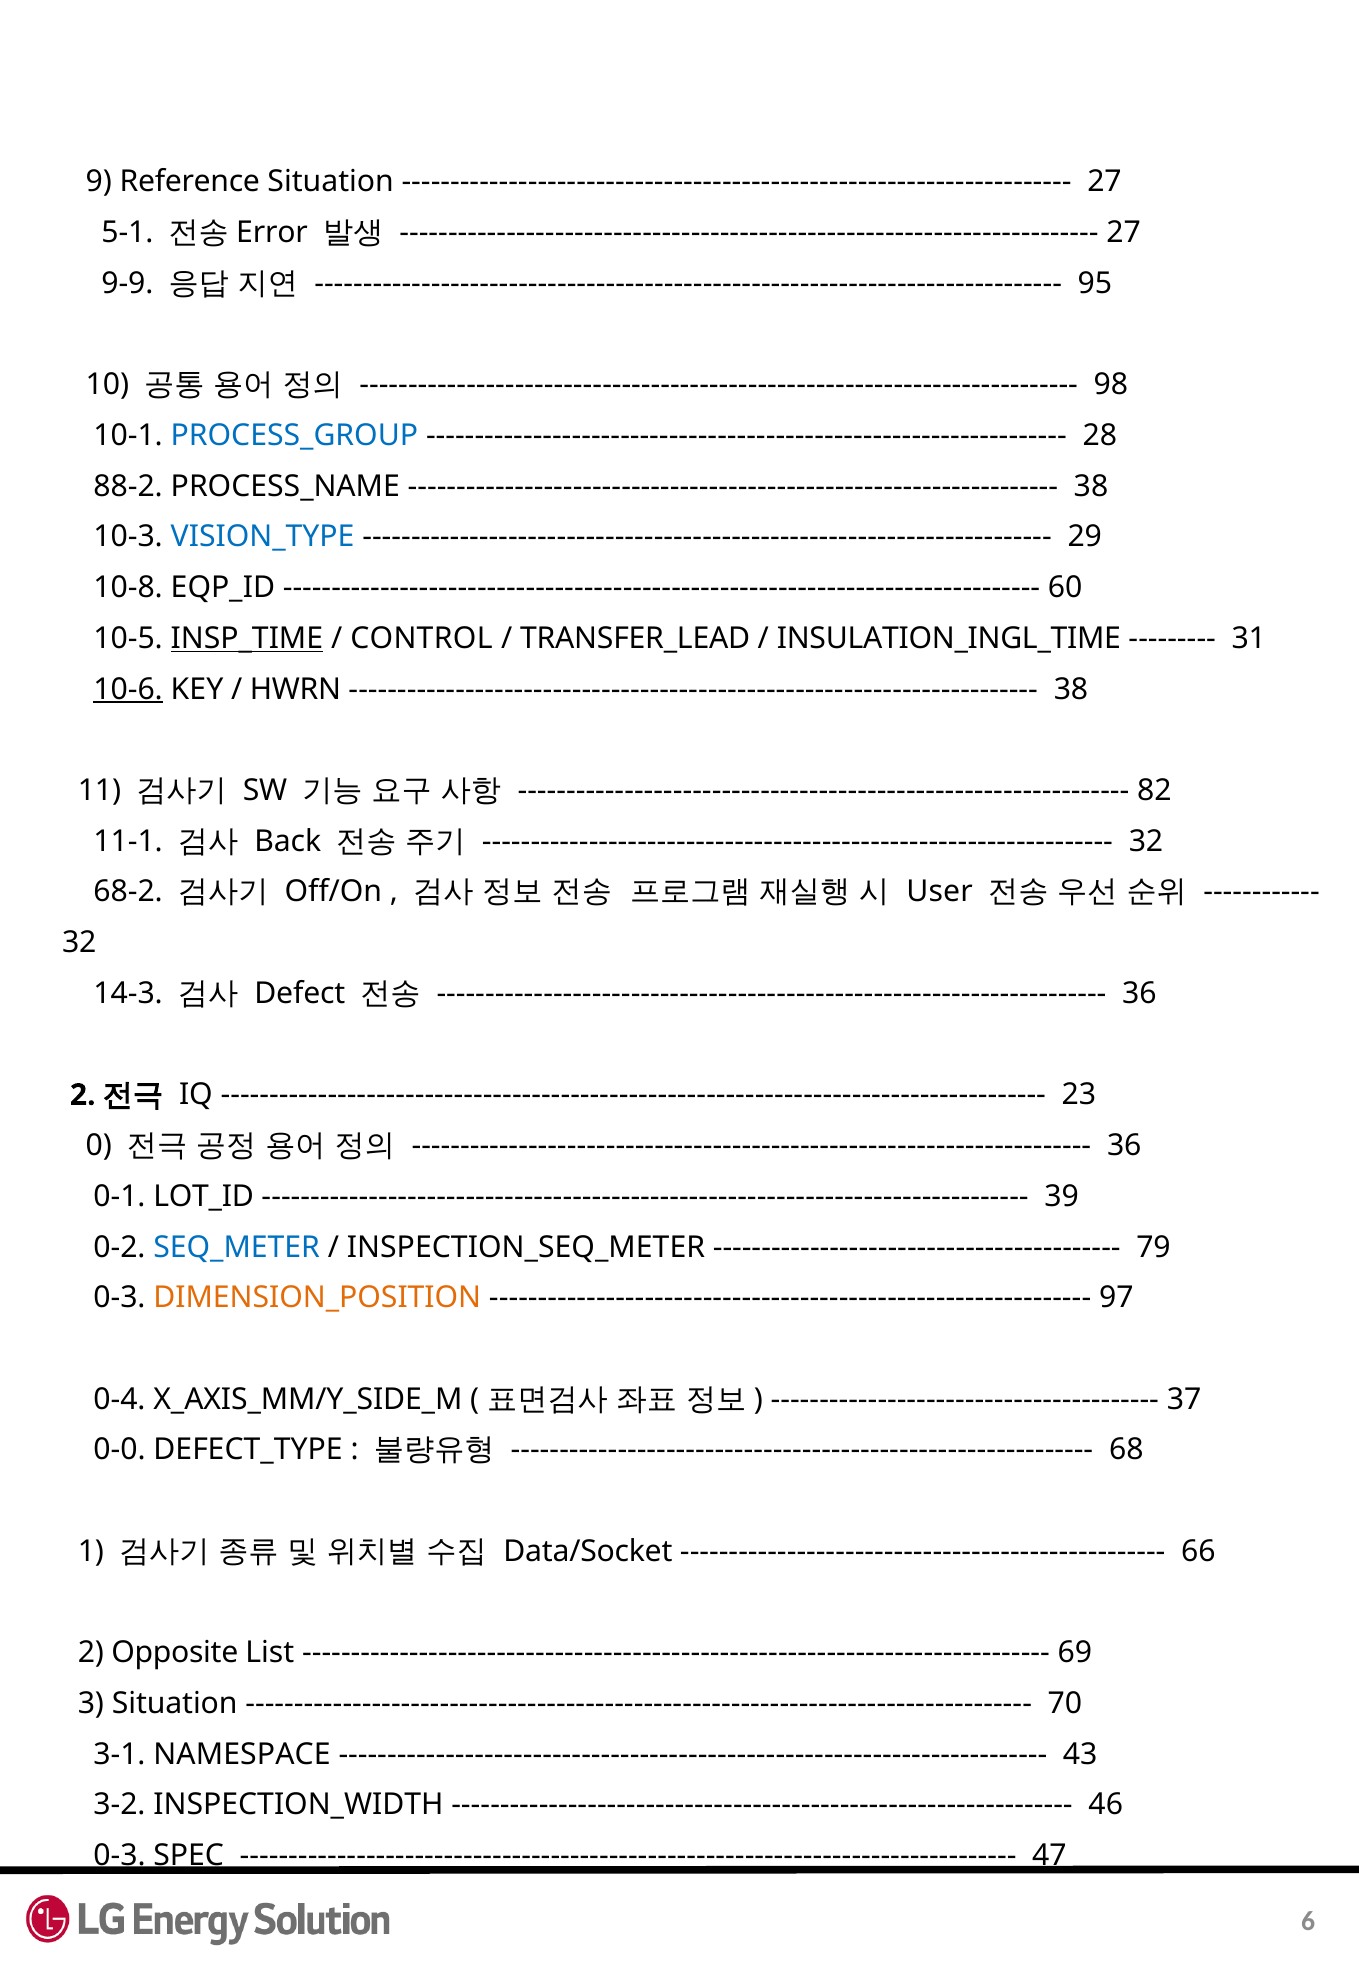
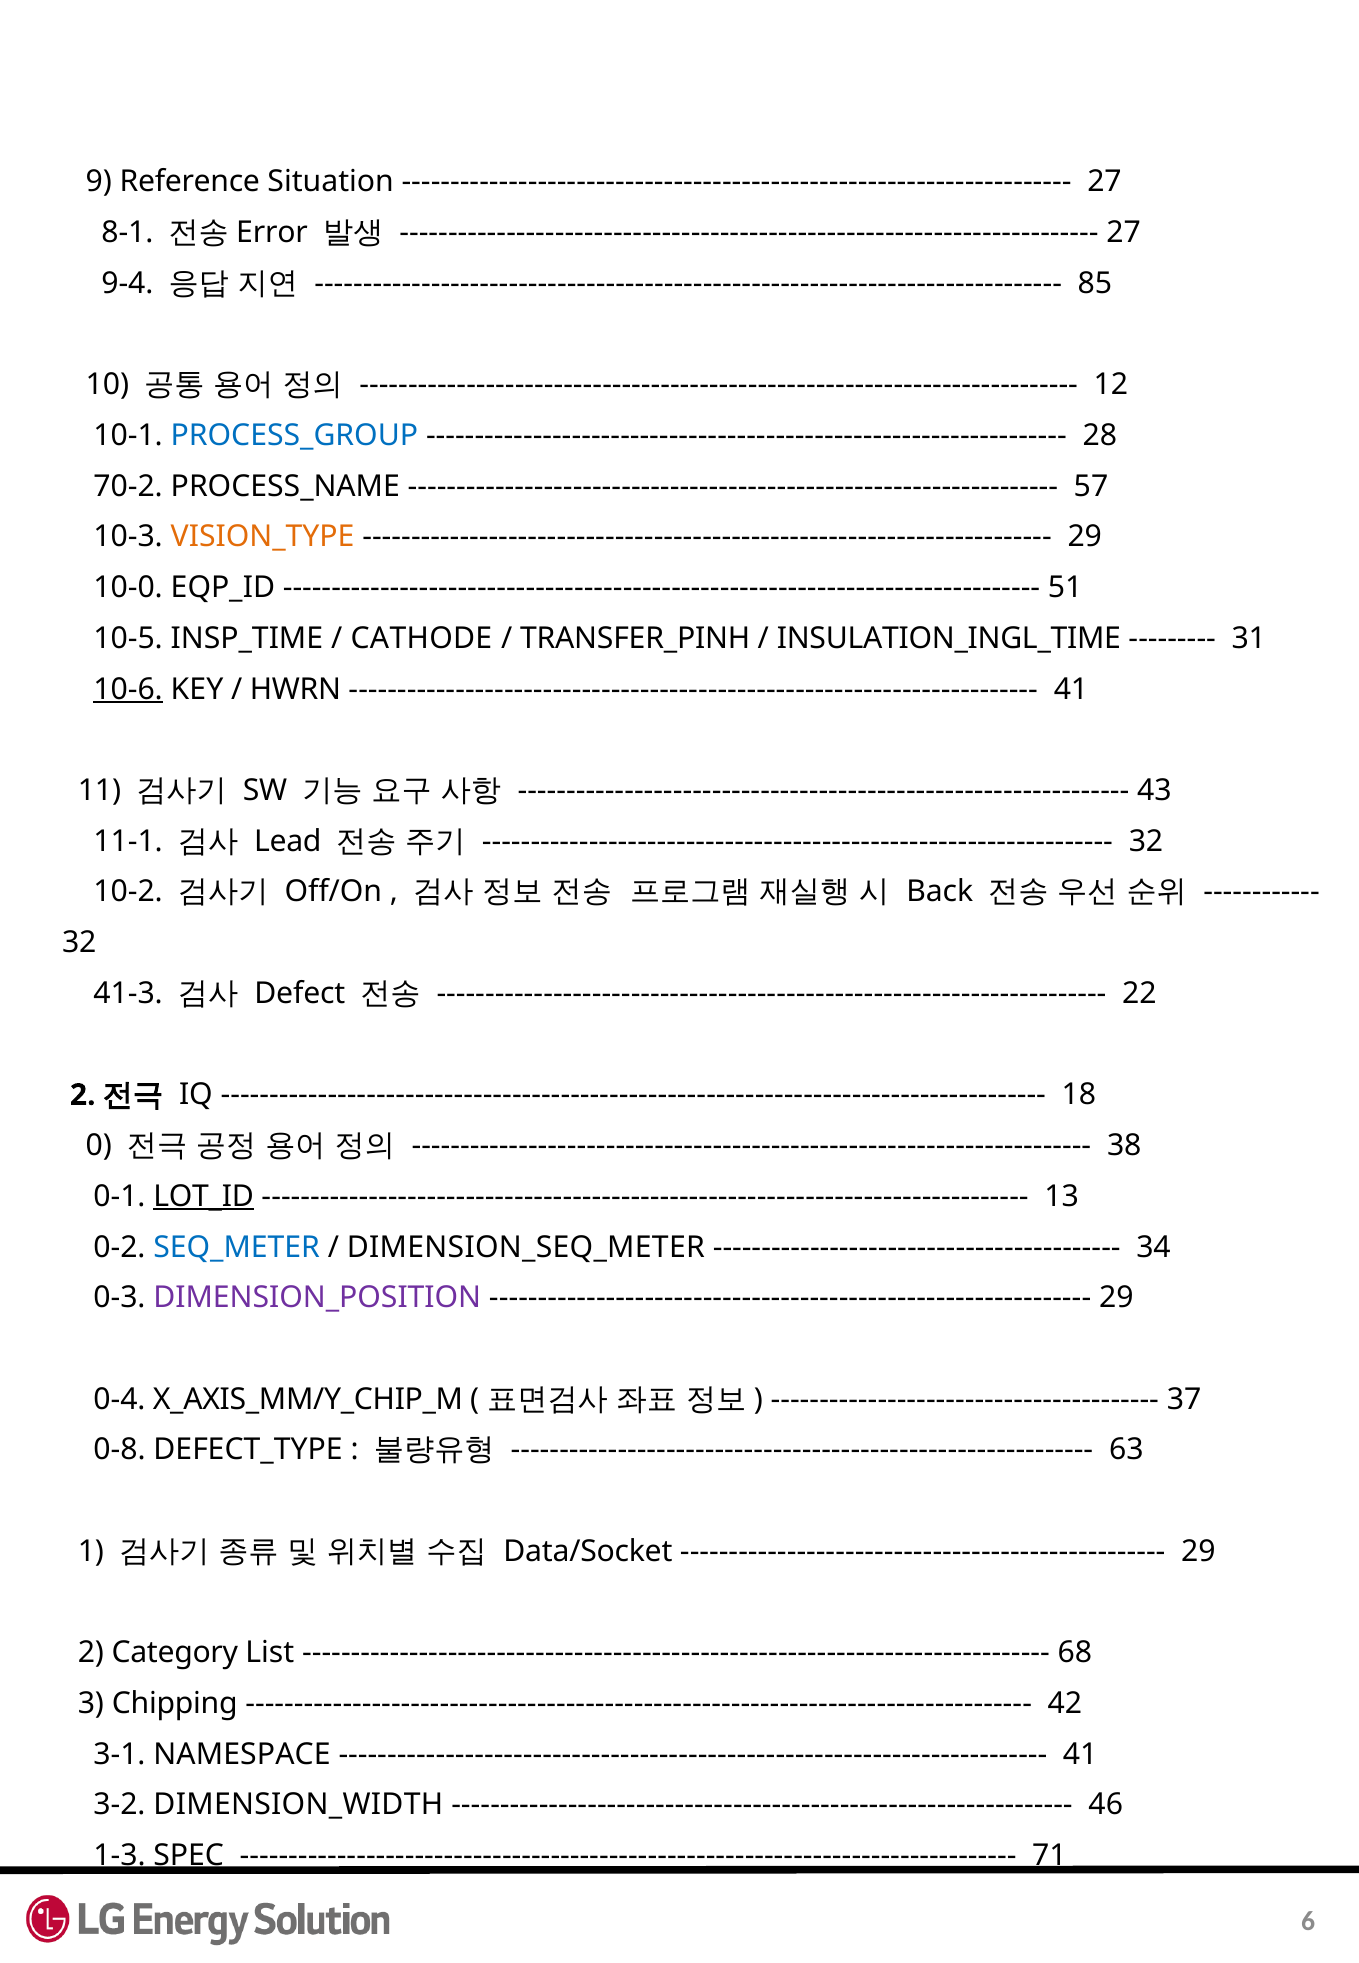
5-1: 5-1 -> 8-1
9-9: 9-9 -> 9-4
95: 95 -> 85
98: 98 -> 12
88-2: 88-2 -> 70-2
38 at (1091, 486): 38 -> 57
VISION_TYPE colour: blue -> orange
10-8: 10-8 -> 10-0
60: 60 -> 51
INSP_TIME underline: present -> none
CONTROL: CONTROL -> CATHODE
TRANSFER_LEAD: TRANSFER_LEAD -> TRANSFER_PINH
38 at (1071, 689): 38 -> 41
82: 82 -> 43
Back: Back -> Lead
68-2: 68-2 -> 10-2
User: User -> Back
14-3: 14-3 -> 41-3
36 at (1139, 993): 36 -> 22
23: 23 -> 18
36 at (1124, 1146): 36 -> 38
LOT_ID underline: none -> present
39: 39 -> 13
INSPECTION_SEQ_METER: INSPECTION_SEQ_METER -> DIMENSION_SEQ_METER
79: 79 -> 34
DIMENSION_POSITION colour: orange -> purple
97 at (1116, 1298): 97 -> 29
X_AXIS_MM/Y_SIDE_M: X_AXIS_MM/Y_SIDE_M -> X_AXIS_MM/Y_CHIP_M
0-0: 0-0 -> 0-8
68: 68 -> 63
66 at (1198, 1551): 66 -> 29
Opposite: Opposite -> Category
69: 69 -> 68
3 Situation: Situation -> Chipping
70: 70 -> 42
43 at (1080, 1754): 43 -> 41
INSPECTION_WIDTH: INSPECTION_WIDTH -> DIMENSION_WIDTH
0-3 at (120, 1856): 0-3 -> 1-3
47: 47 -> 71
